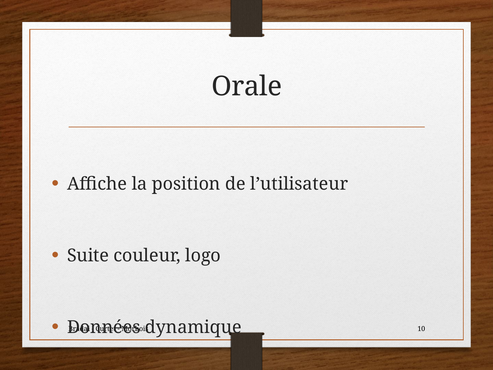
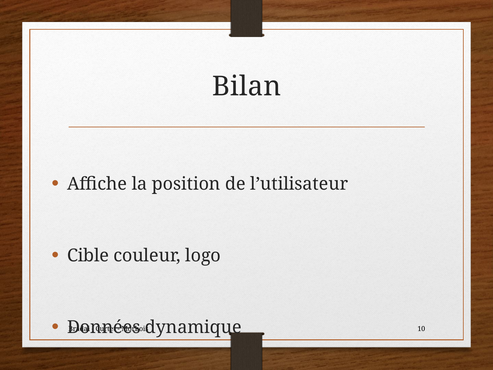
Orale: Orale -> Bilan
Suite: Suite -> Cible
